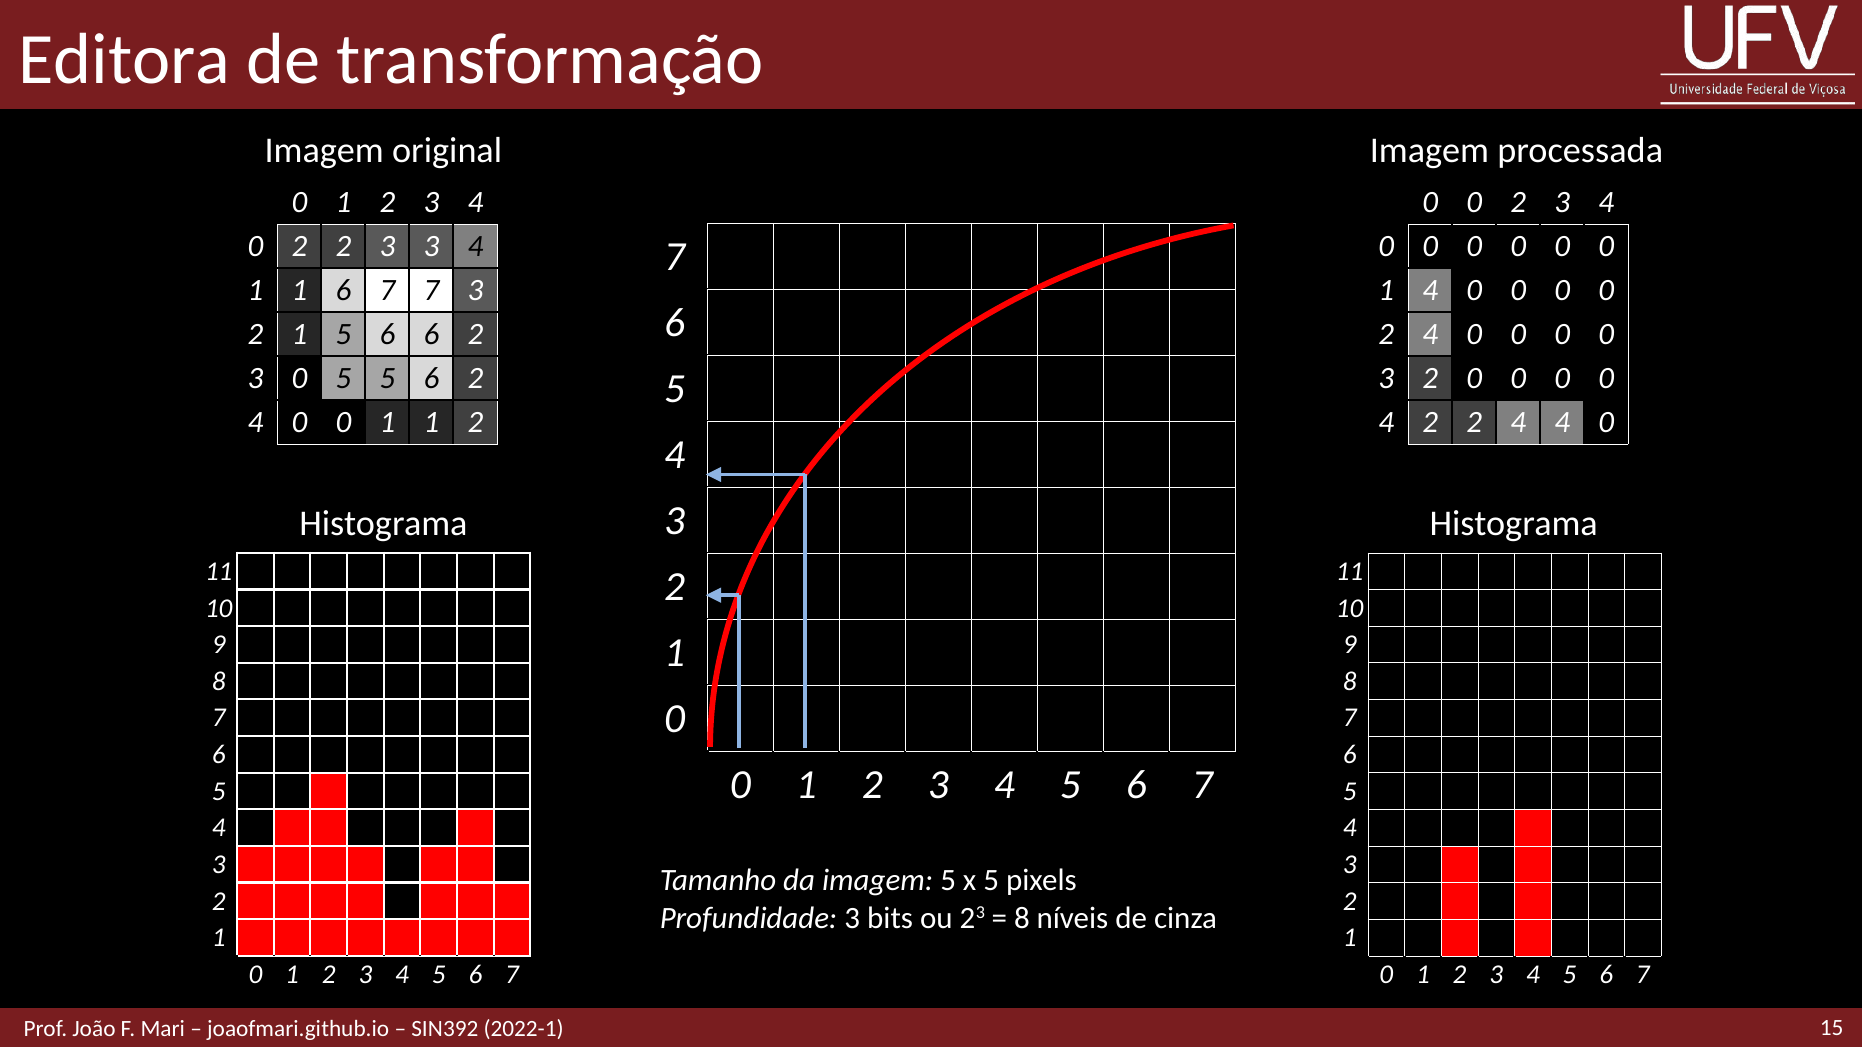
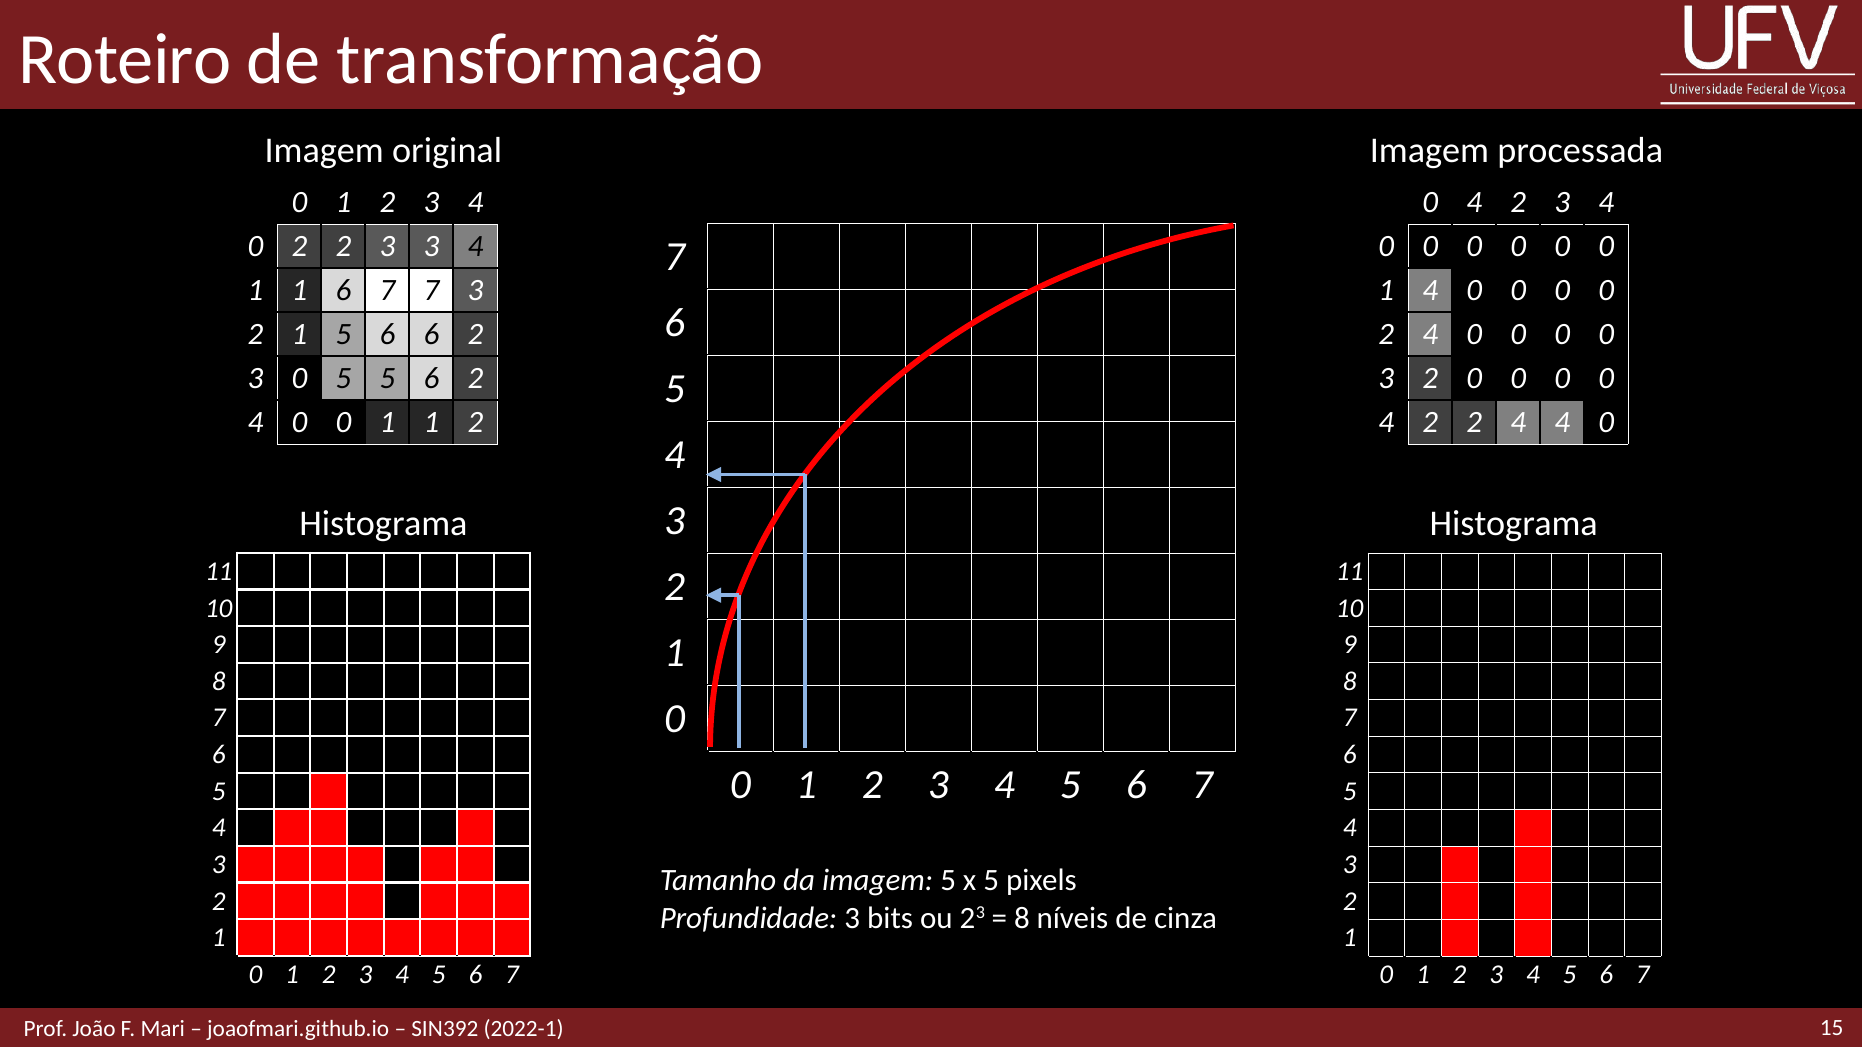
Editora: Editora -> Roteiro
0 at (1474, 203): 0 -> 4
